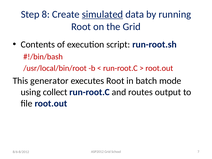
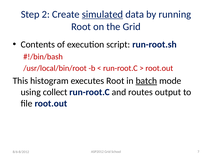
8: 8 -> 2
generator: generator -> histogram
batch underline: none -> present
